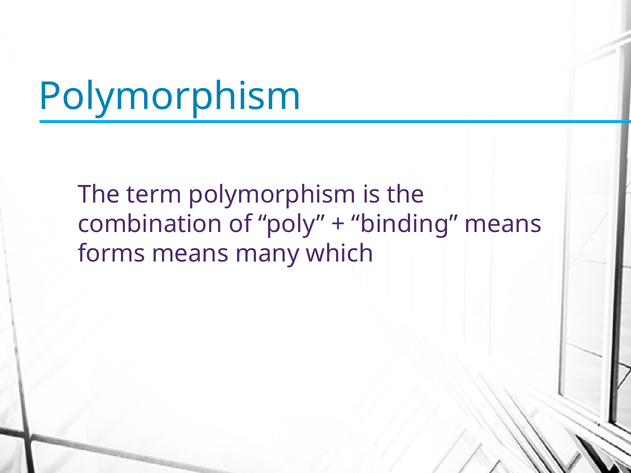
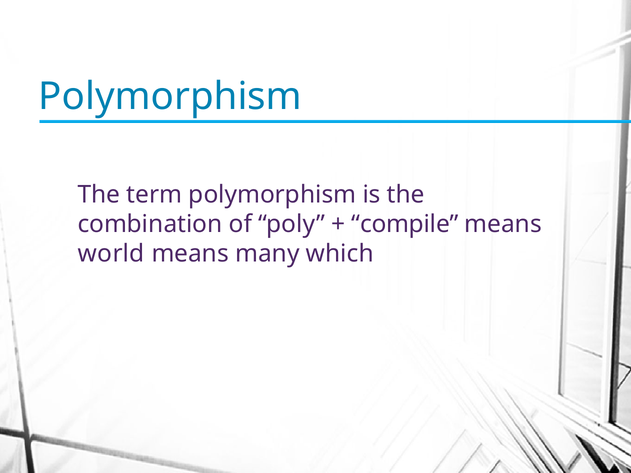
binding: binding -> compile
forms: forms -> world
